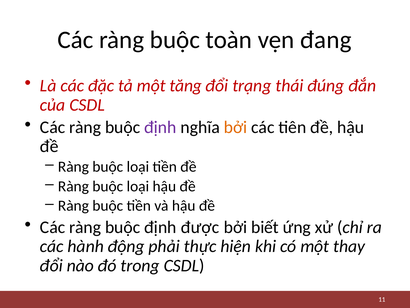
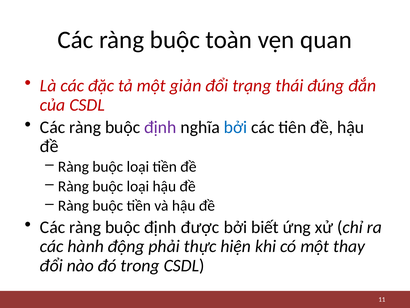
đang: đang -> quan
tăng: tăng -> giản
bởi at (236, 127) colour: orange -> blue
